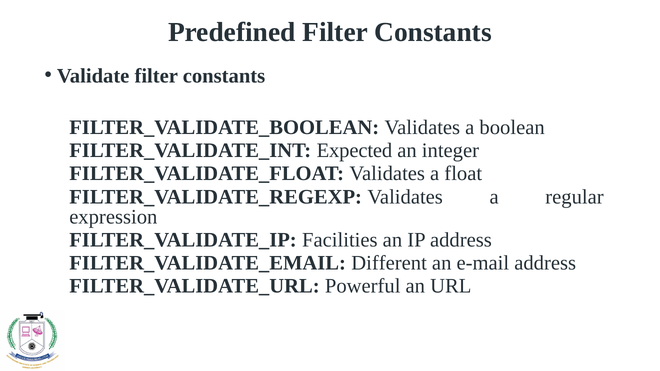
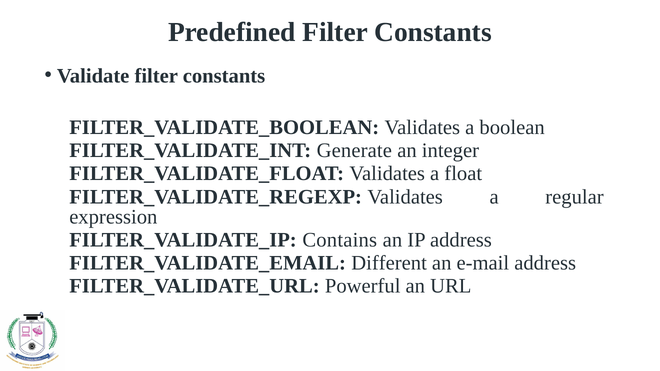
Expected: Expected -> Generate
Facilities: Facilities -> Contains
